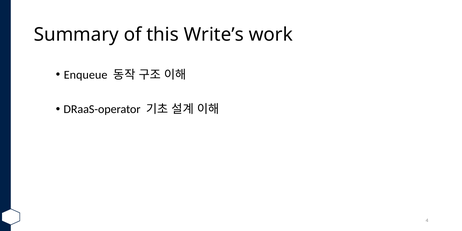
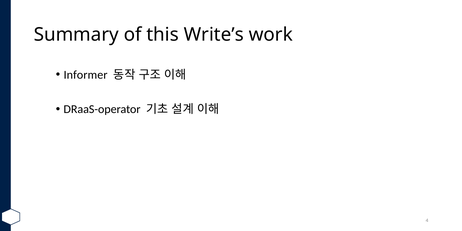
Enqueue: Enqueue -> Informer
